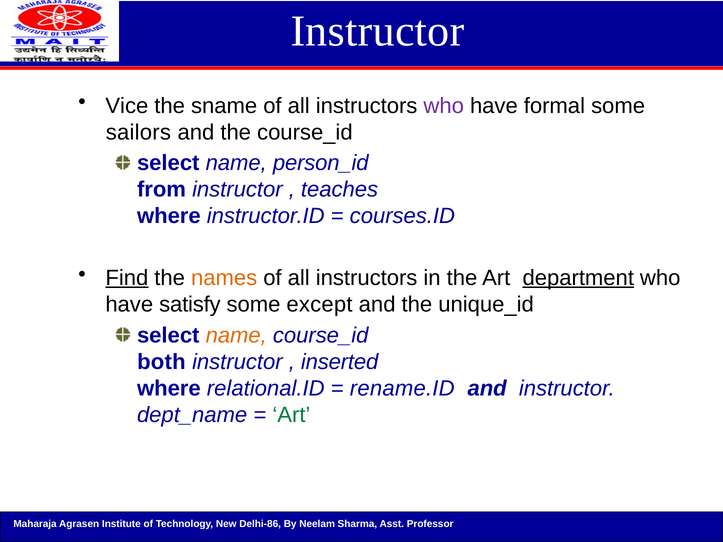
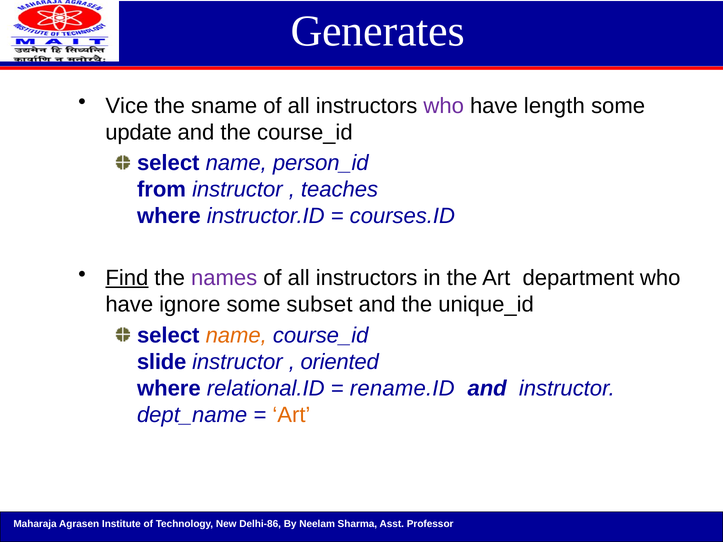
Instructor at (377, 31): Instructor -> Generates
formal: formal -> length
sailors: sailors -> update
names colour: orange -> purple
department underline: present -> none
satisfy: satisfy -> ignore
except: except -> subset
both: both -> slide
inserted: inserted -> oriented
Art at (291, 415) colour: green -> orange
